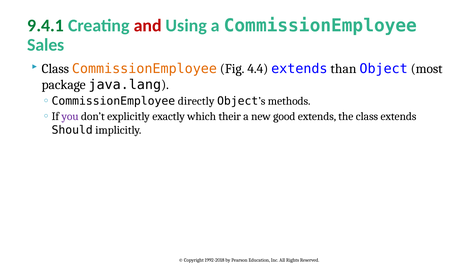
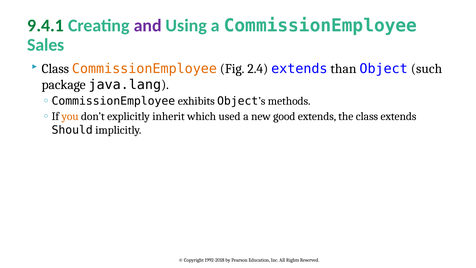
and colour: red -> purple
4.4: 4.4 -> 2.4
most: most -> such
directly: directly -> exhibits
you colour: purple -> orange
exactly: exactly -> inherit
their: their -> used
